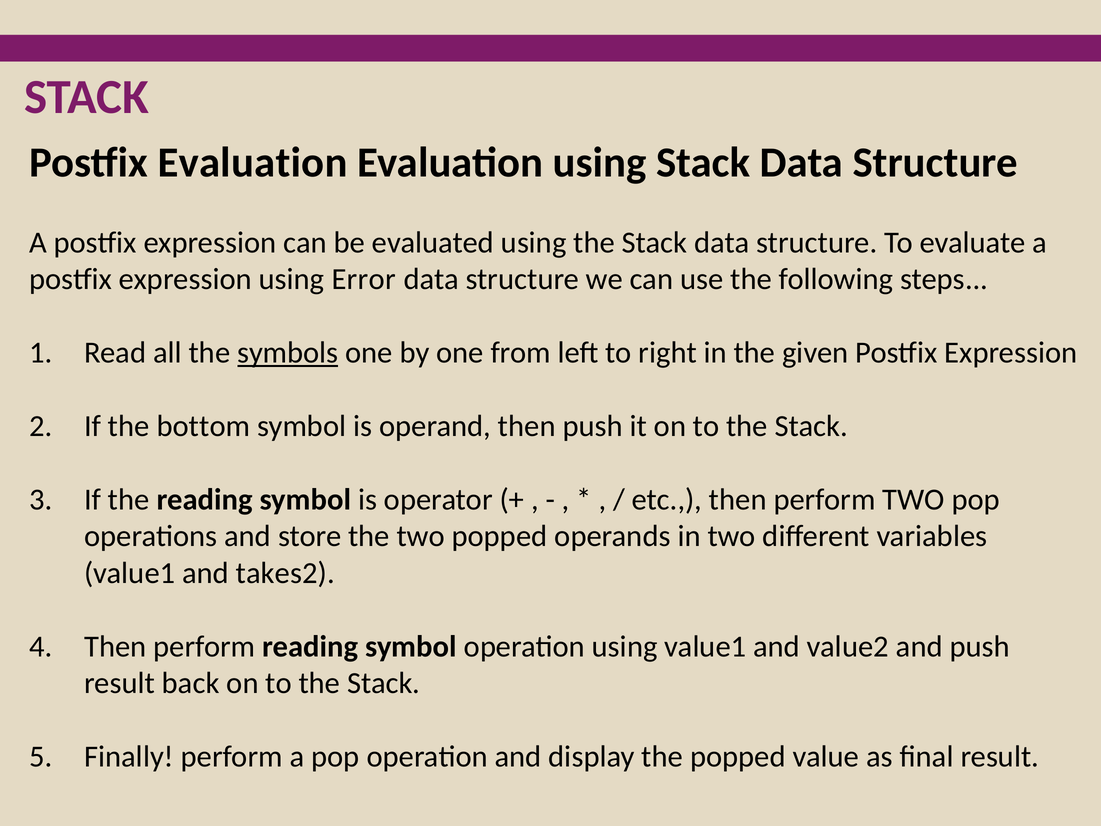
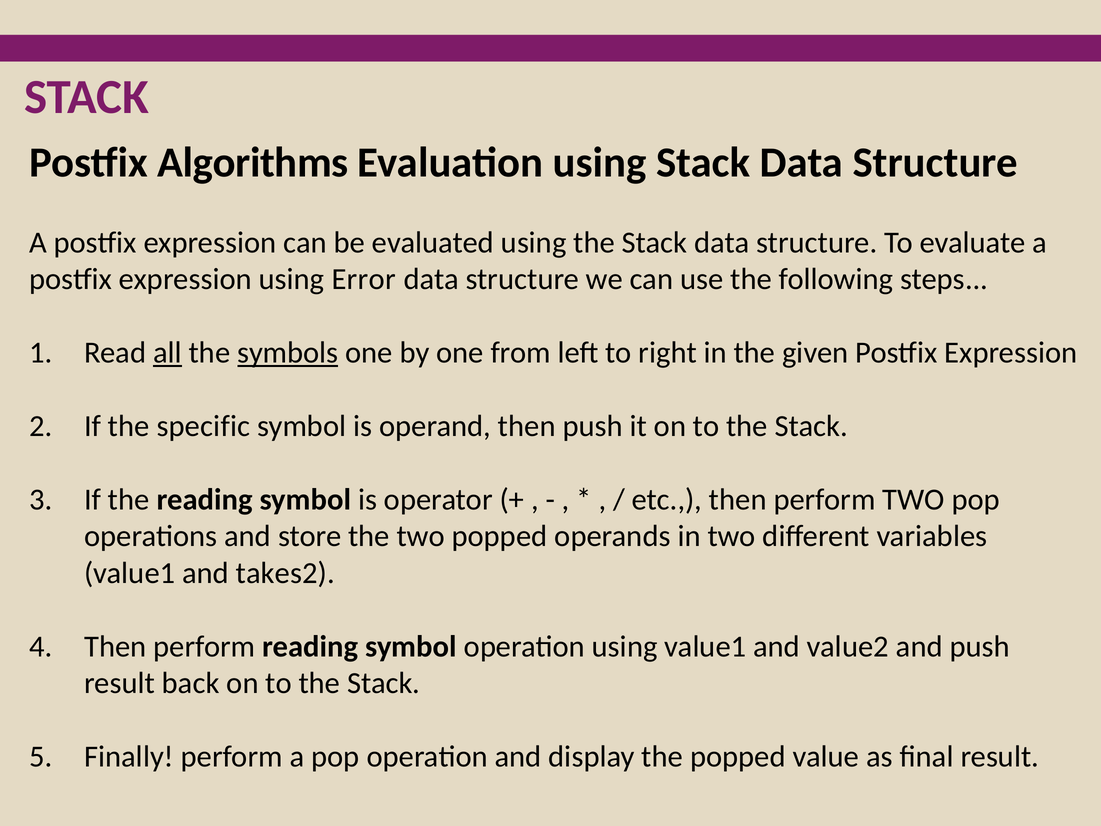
Postfix Evaluation: Evaluation -> Algorithms
all underline: none -> present
bottom: bottom -> specific
